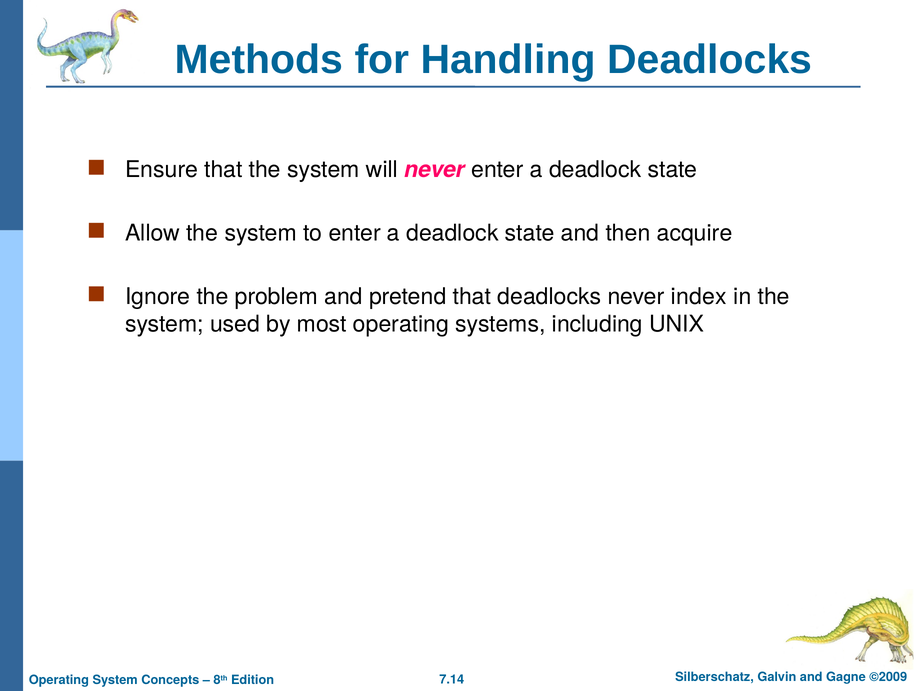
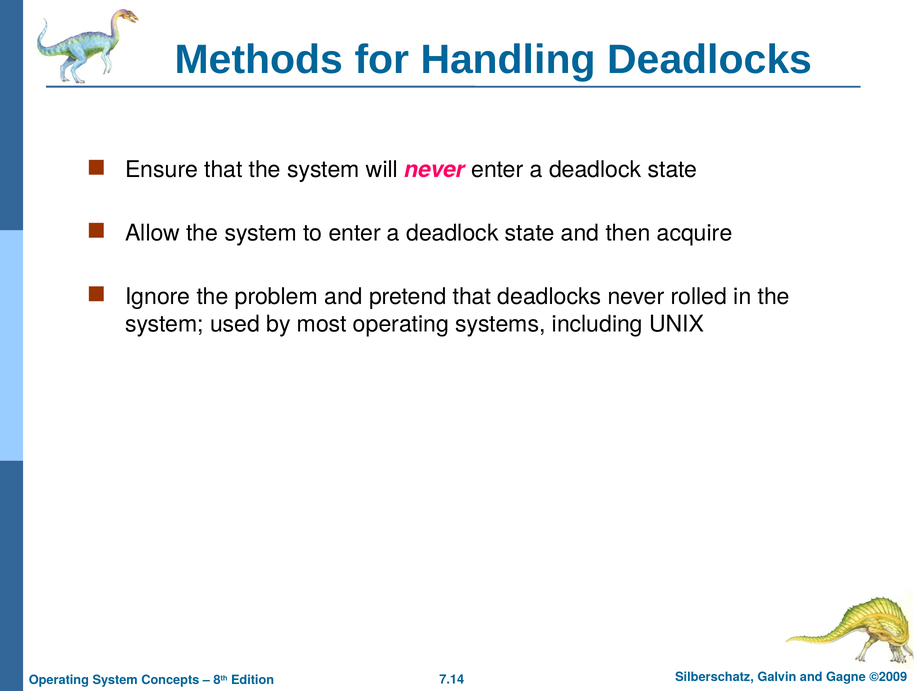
index: index -> rolled
